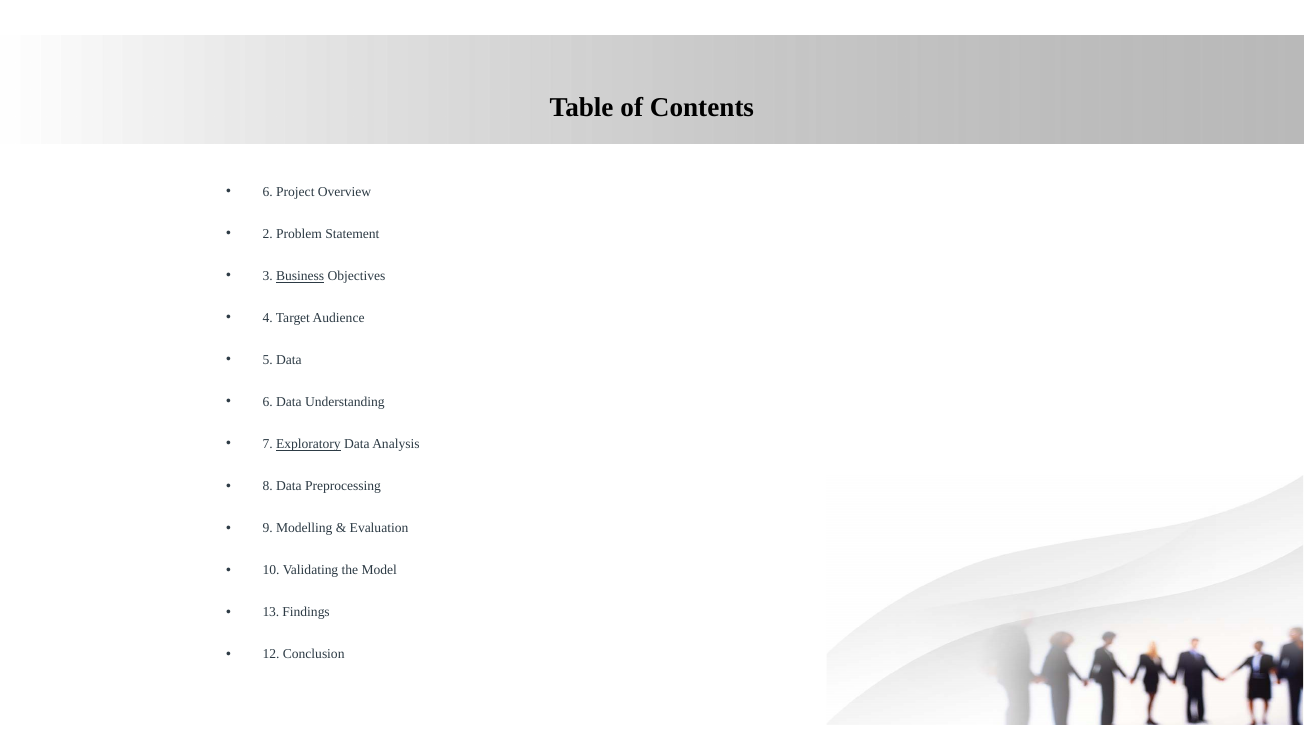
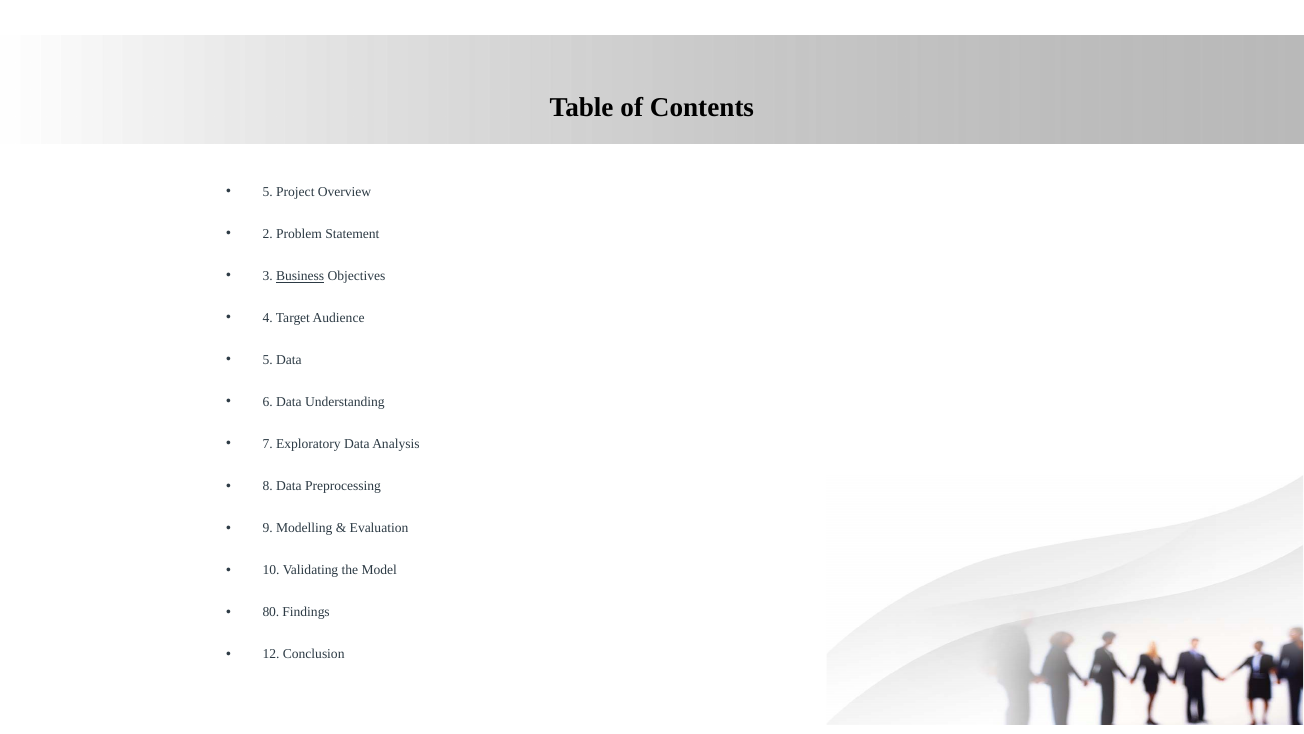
6 at (268, 192): 6 -> 5
Exploratory underline: present -> none
13: 13 -> 80
